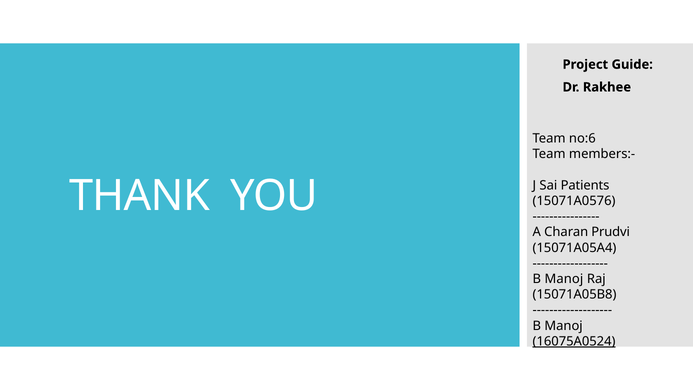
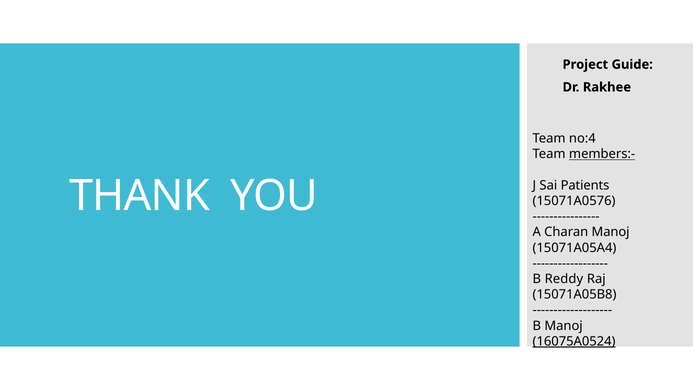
no:6: no:6 -> no:4
members:- underline: none -> present
Charan Prudvi: Prudvi -> Manoj
Manoj at (564, 279): Manoj -> Reddy
